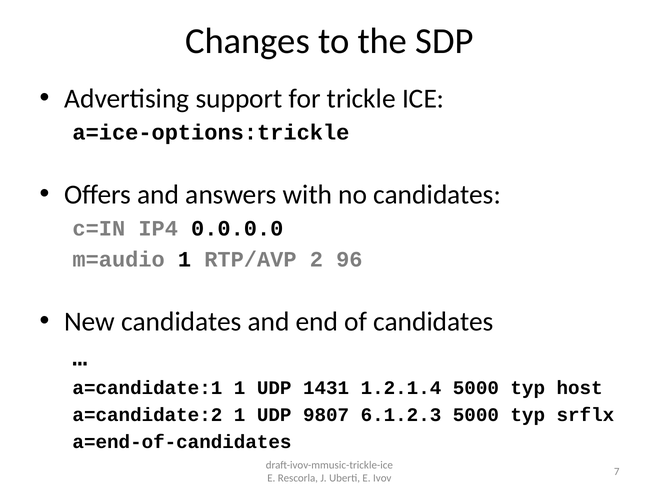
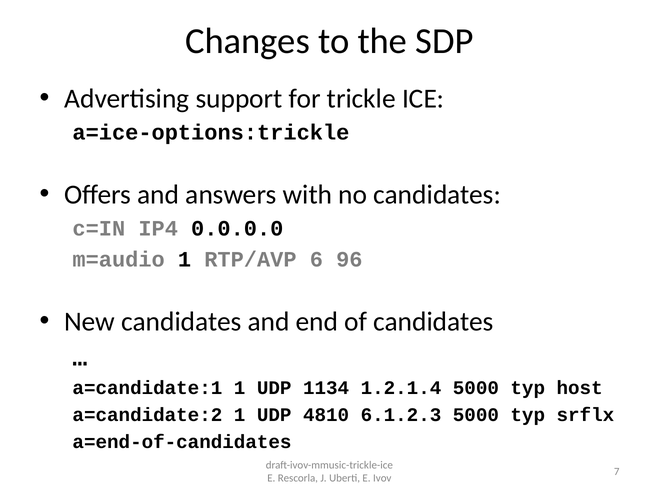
2: 2 -> 6
1431: 1431 -> 1134
9807: 9807 -> 4810
